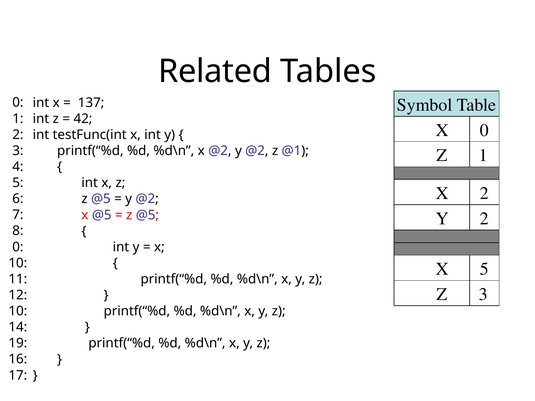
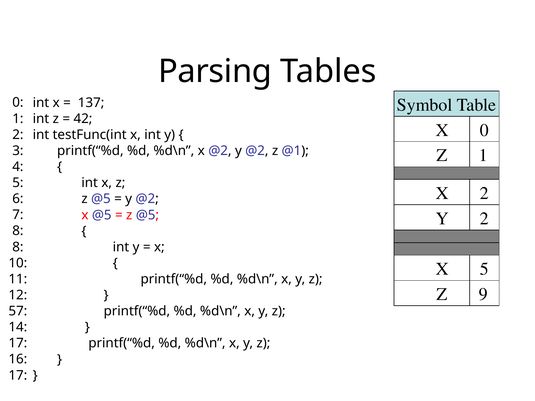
Related: Related -> Parsing
0 at (18, 247): 0 -> 8
Z 3: 3 -> 9
10 at (18, 311): 10 -> 57
19 at (18, 343): 19 -> 17
